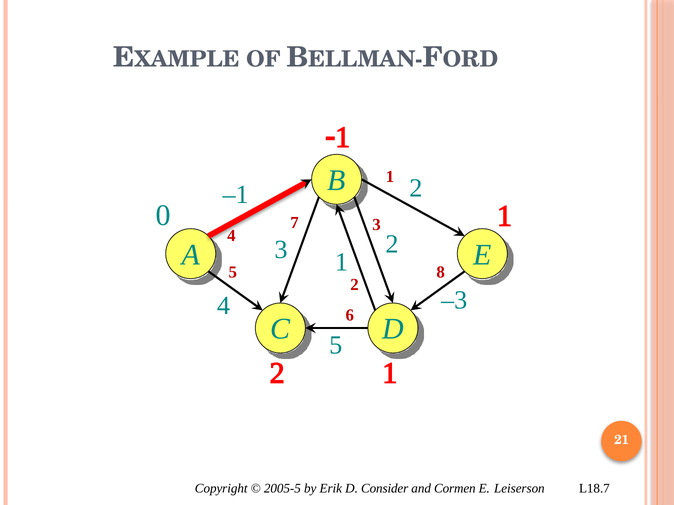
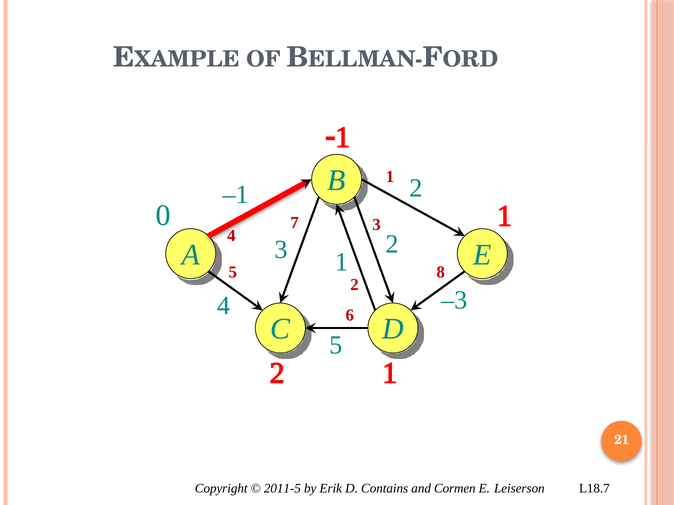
2005-5: 2005-5 -> 2011-5
Consider: Consider -> Contains
